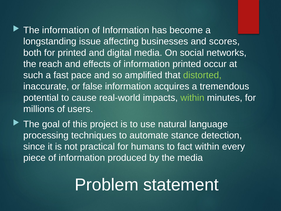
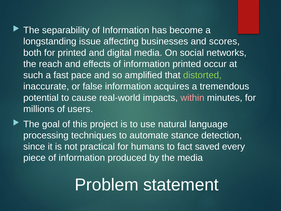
The information: information -> separability
within at (192, 98) colour: light green -> pink
fact within: within -> saved
